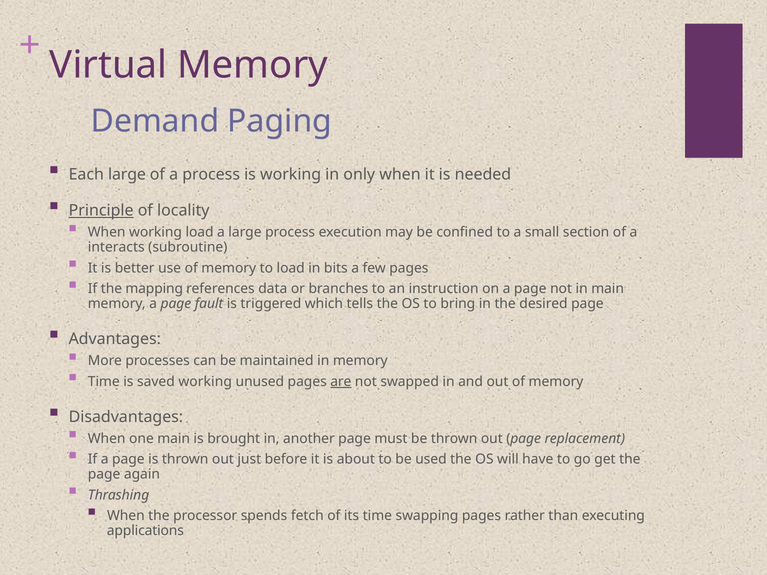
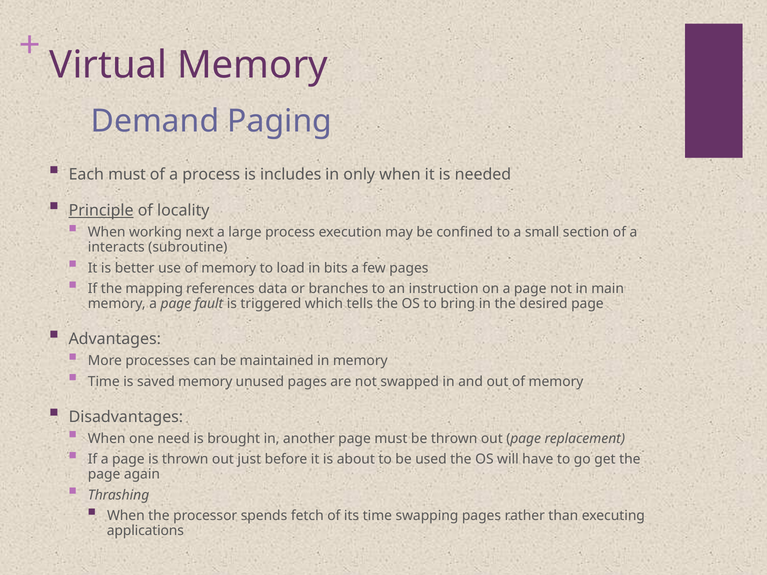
Each large: large -> must
is working: working -> includes
working load: load -> next
saved working: working -> memory
are underline: present -> none
one main: main -> need
